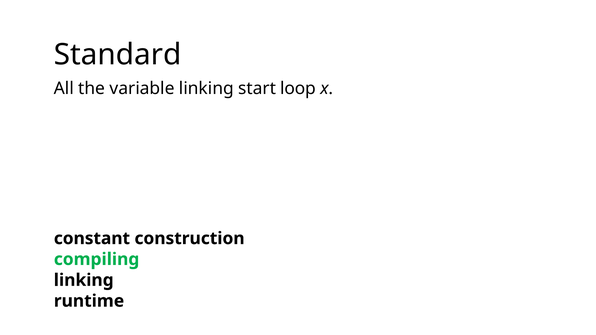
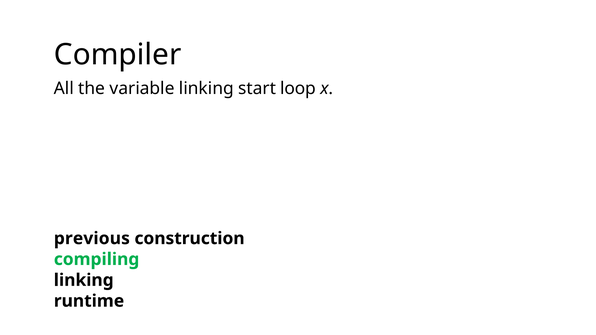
Standard: Standard -> Compiler
constant: constant -> previous
